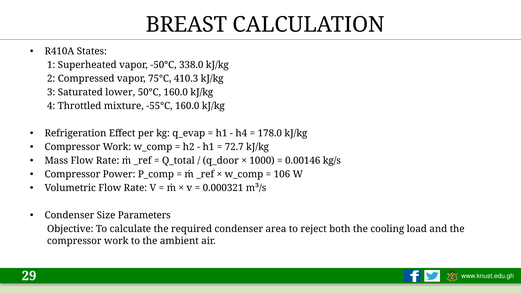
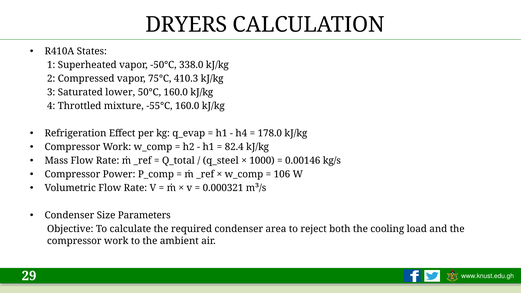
BREAST: BREAST -> DRYERS
72.7: 72.7 -> 82.4
q_door: q_door -> q_steel
